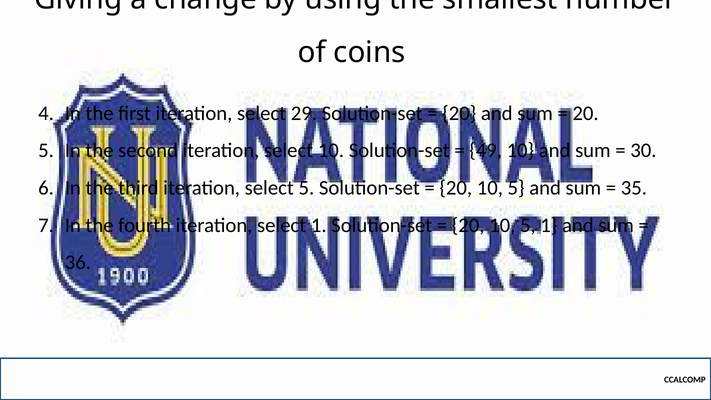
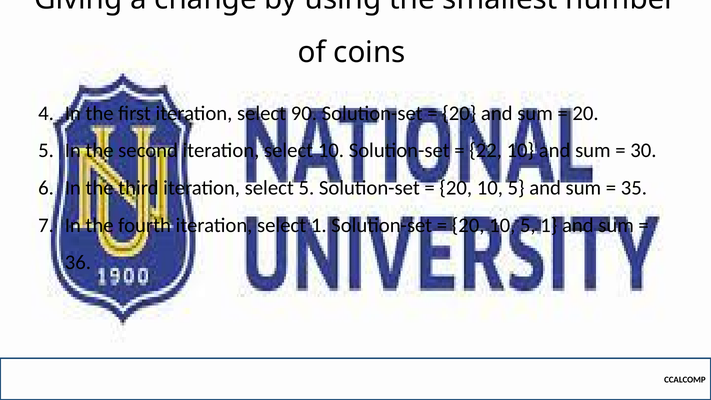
29: 29 -> 90
49: 49 -> 22
